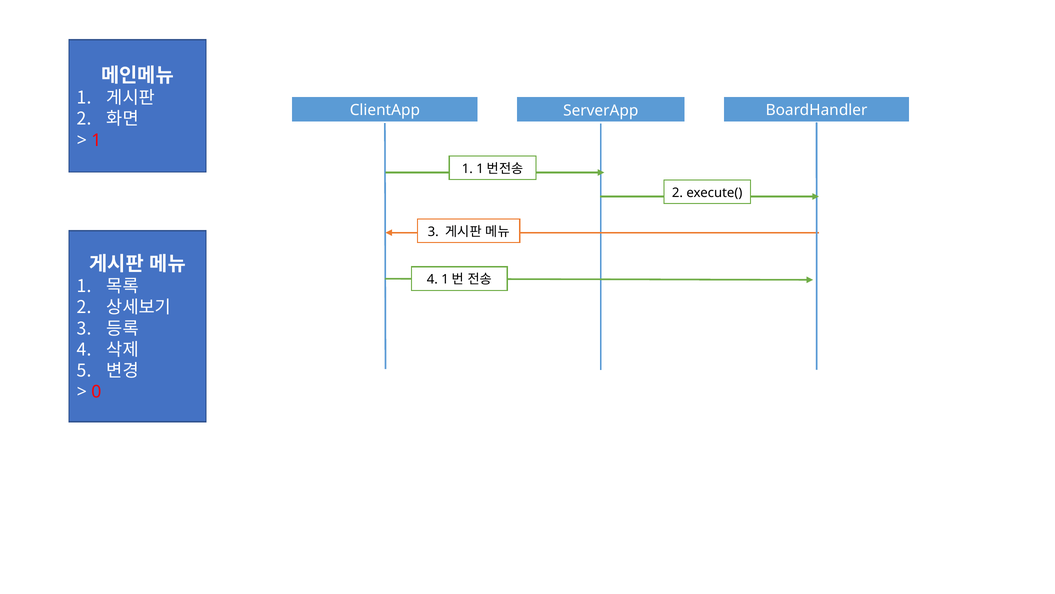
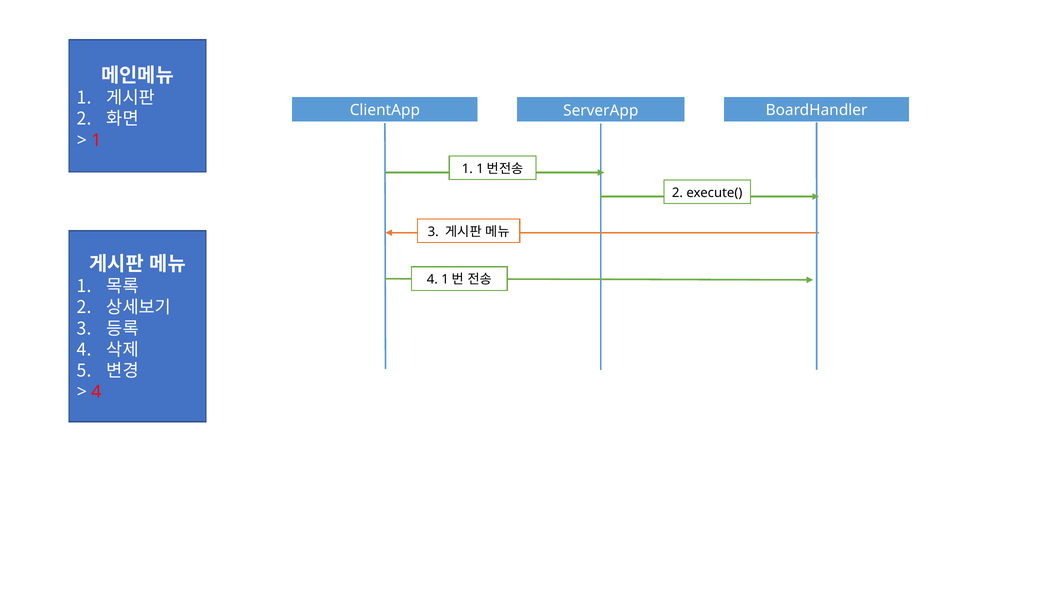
0 at (96, 392): 0 -> 4
